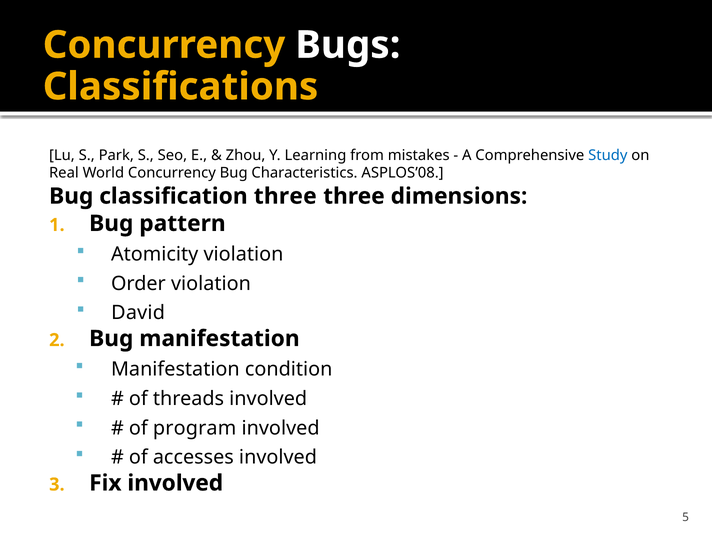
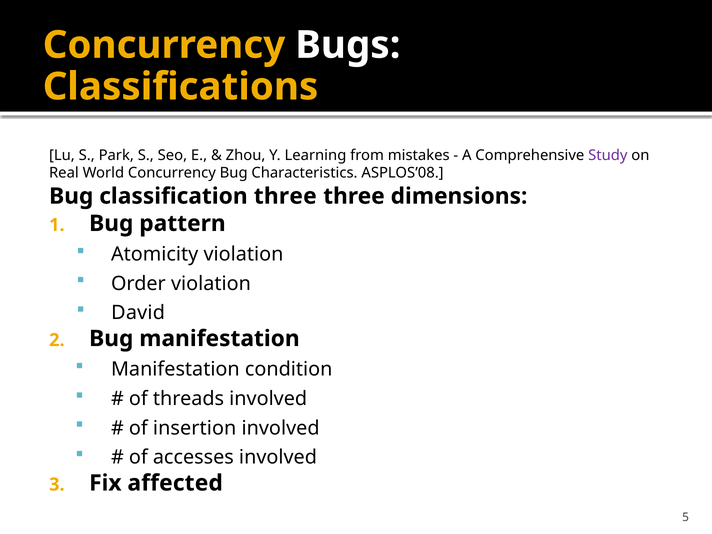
Study colour: blue -> purple
program: program -> insertion
Fix involved: involved -> affected
